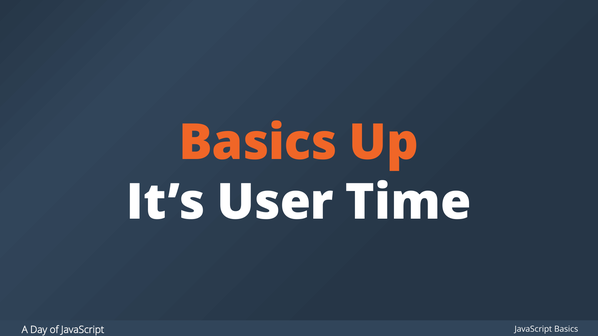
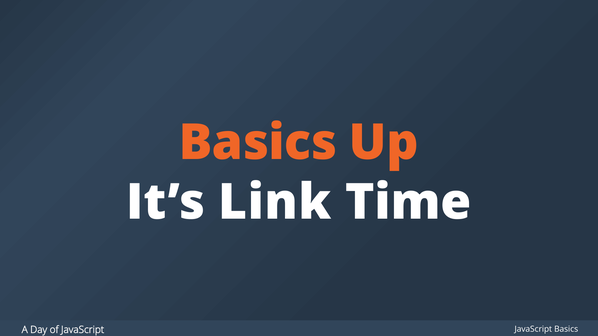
User: User -> Link
